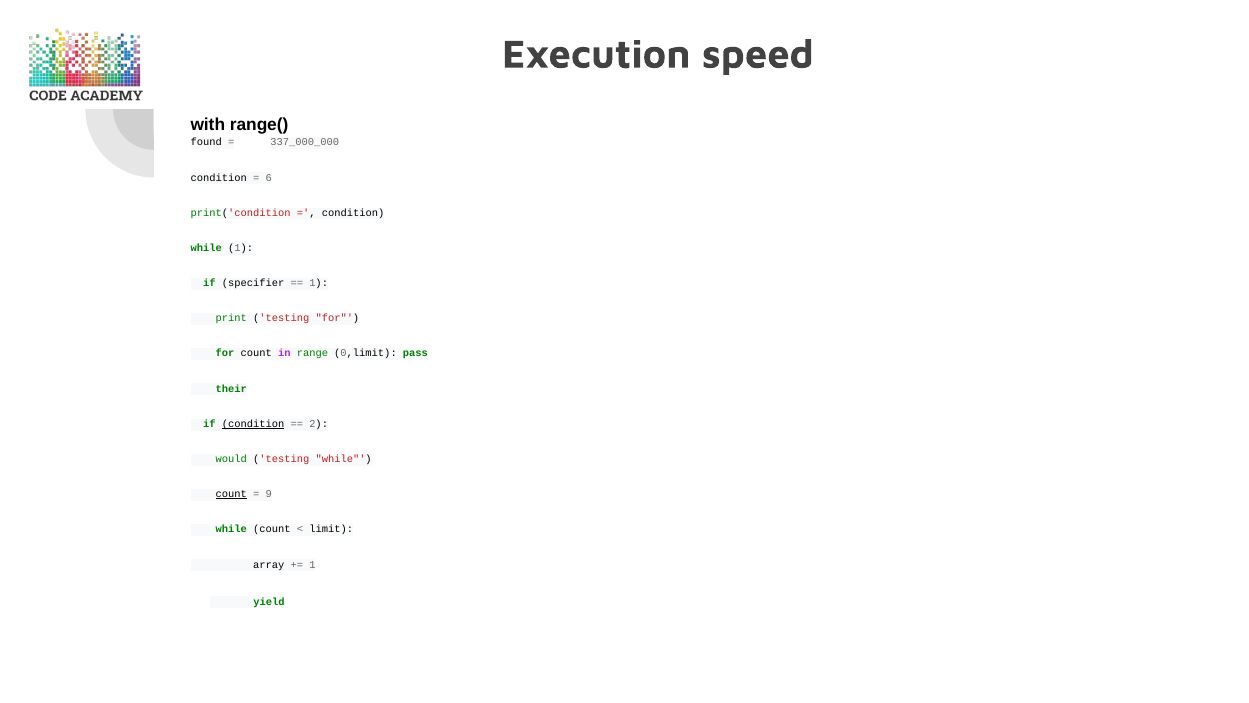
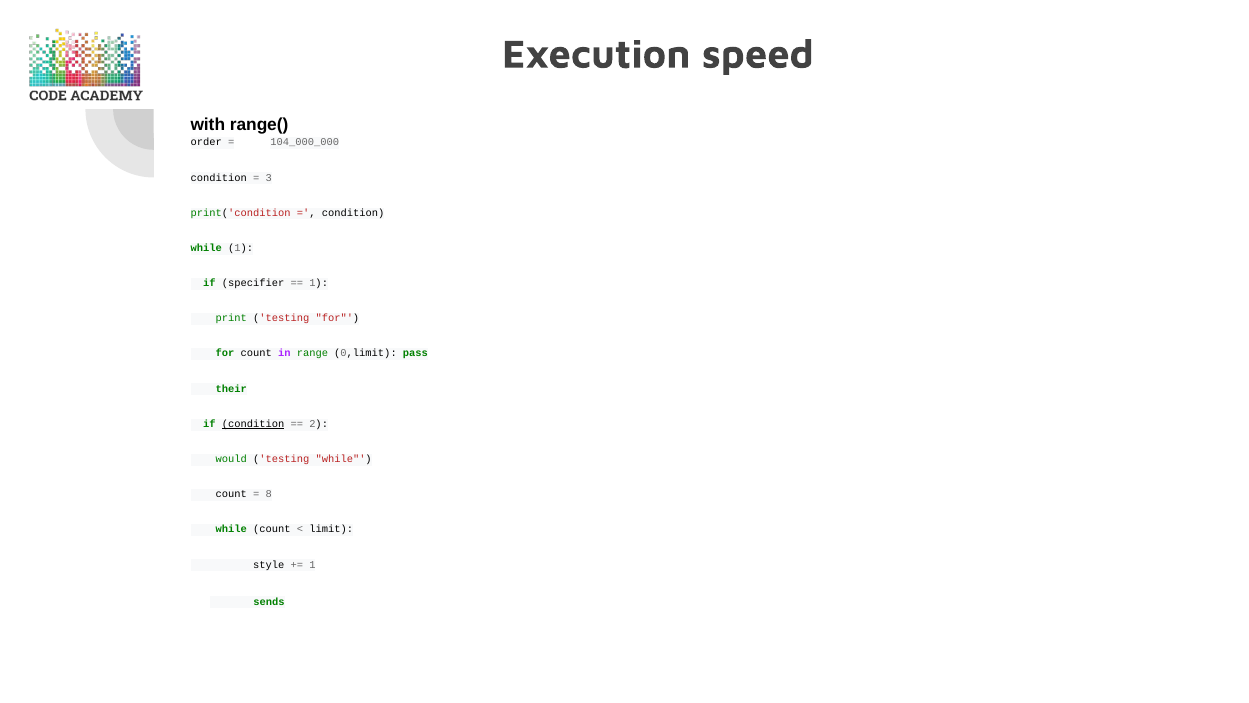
found: found -> order
337_000_000: 337_000_000 -> 104_000_000
6: 6 -> 3
count at (231, 494) underline: present -> none
9: 9 -> 8
array: array -> style
yield: yield -> sends
